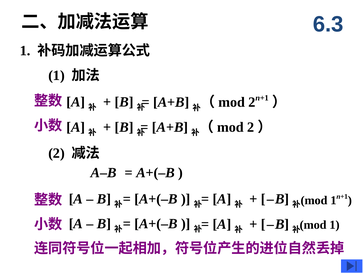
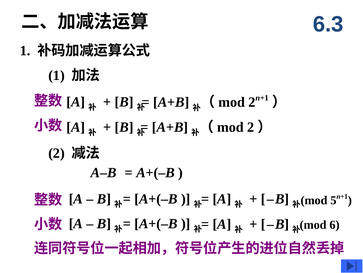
1 at (333, 200): 1 -> 5
1 at (335, 224): 1 -> 6
